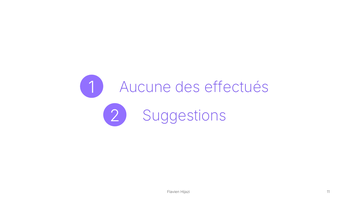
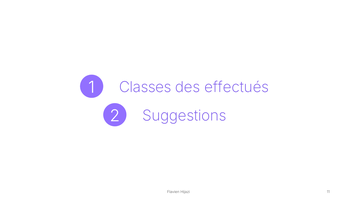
Aucune: Aucune -> Classes
